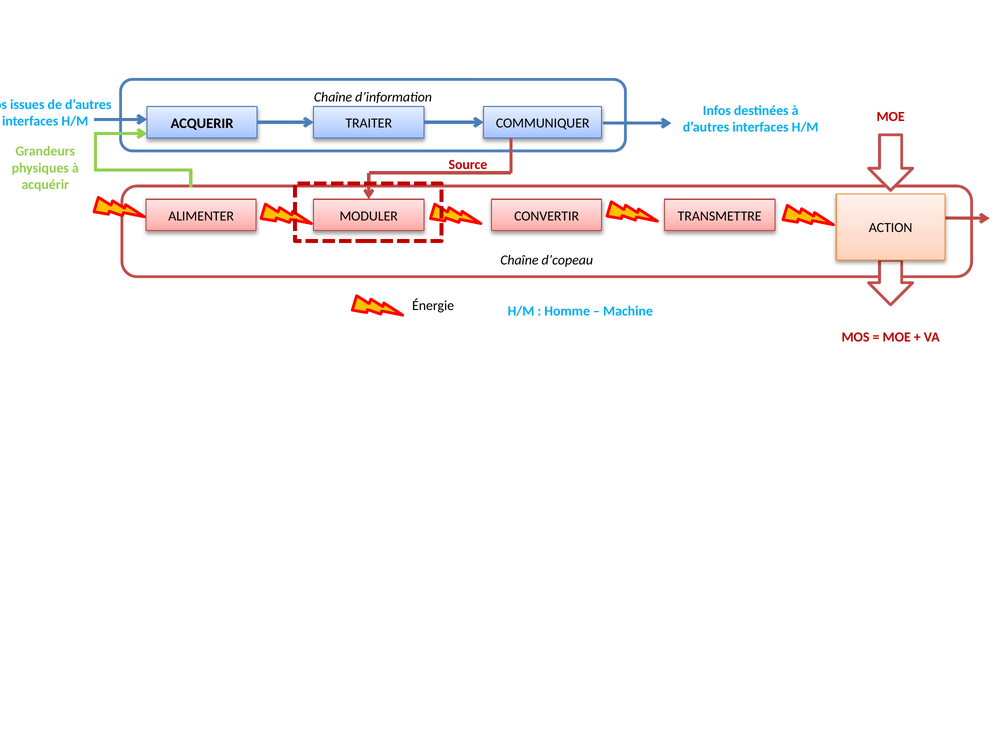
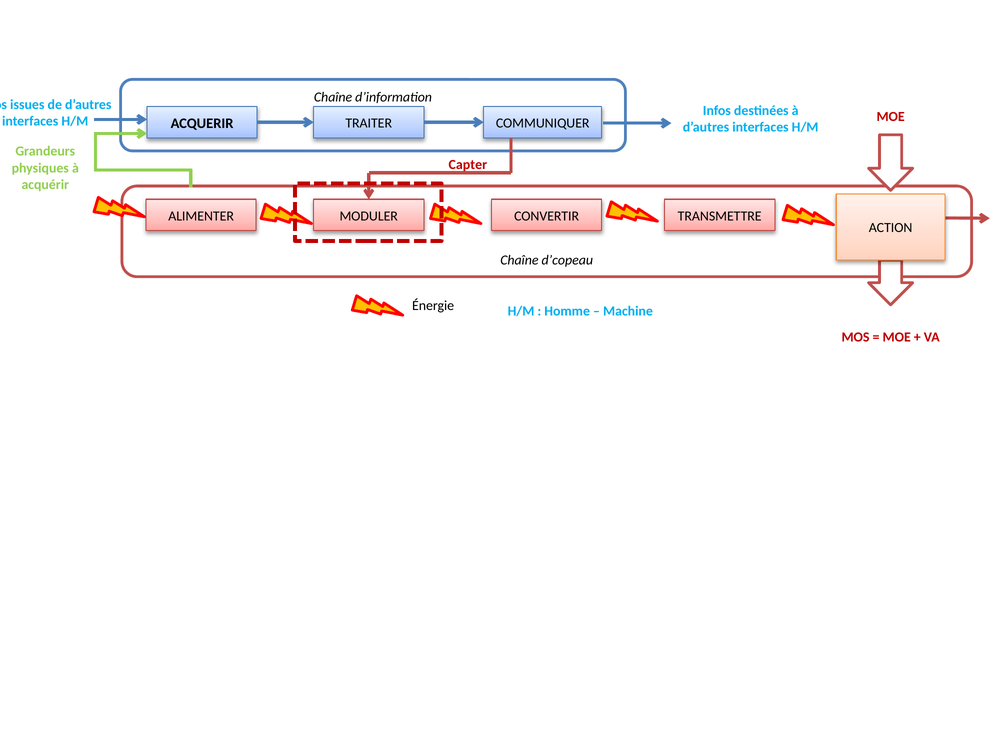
Source: Source -> Capter
